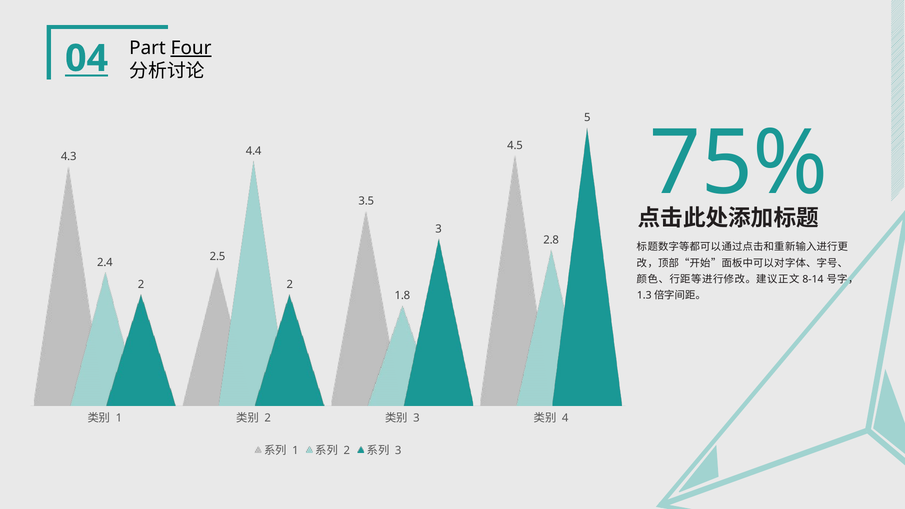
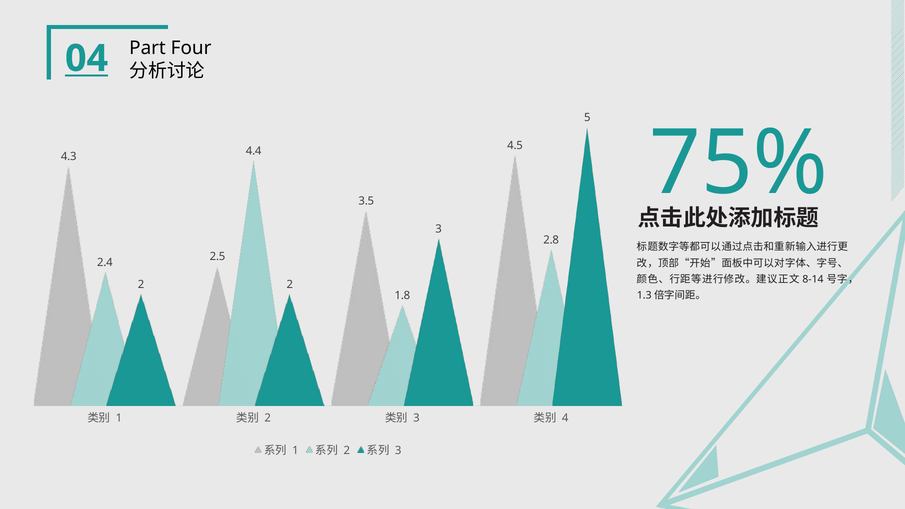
Four underline: present -> none
